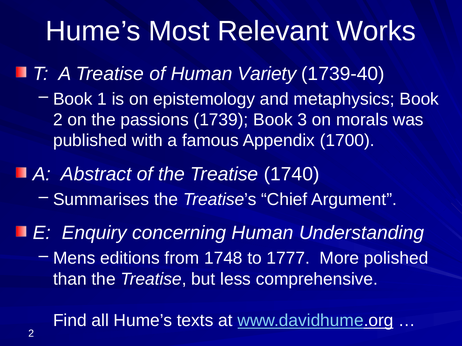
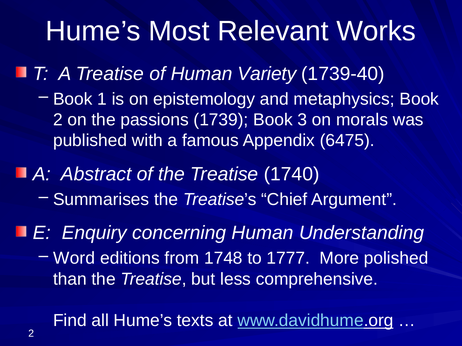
1700: 1700 -> 6475
Mens: Mens -> Word
